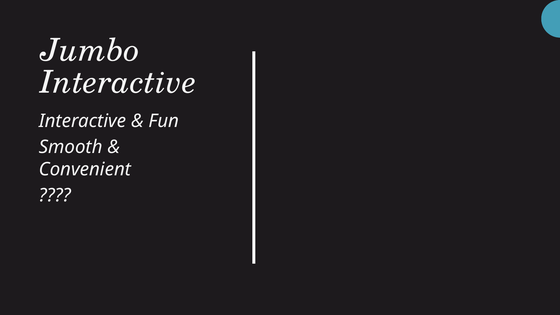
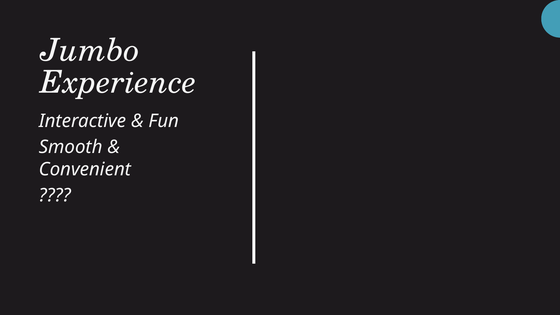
Interactive at (118, 82): Interactive -> Experience
